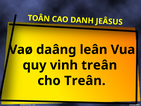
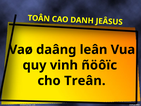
vinh treân: treân -> ñöôïc
